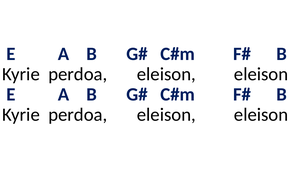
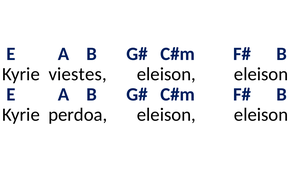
perdoa at (78, 74): perdoa -> viestes
